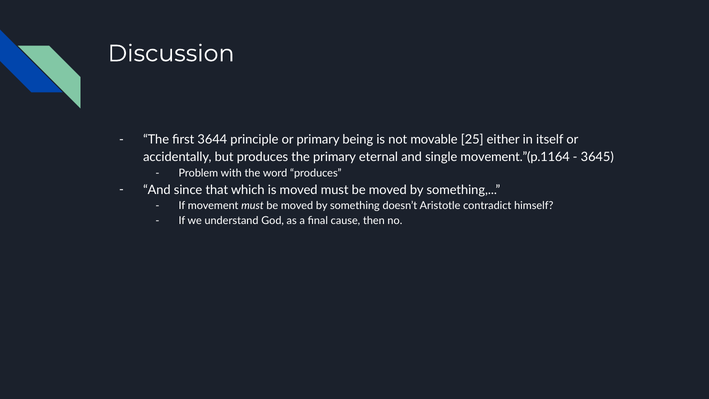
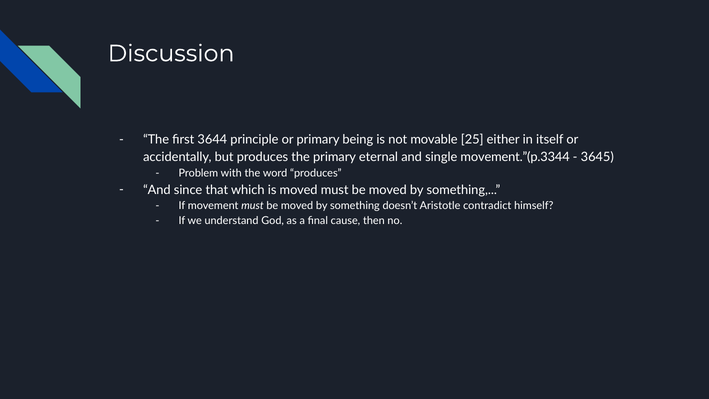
movement.”(p.1164: movement.”(p.1164 -> movement.”(p.3344
